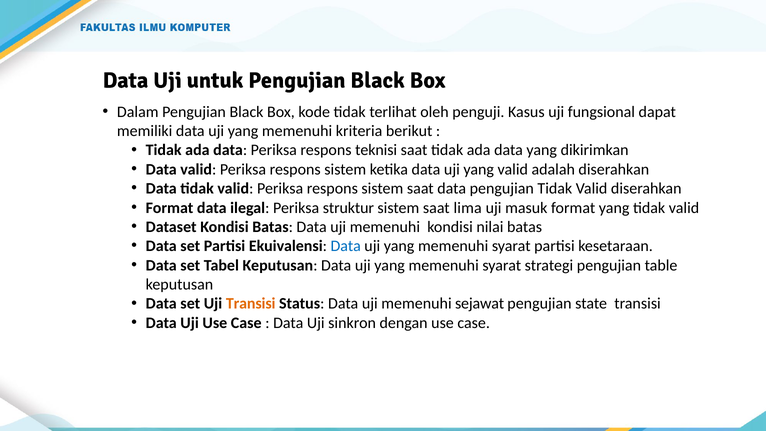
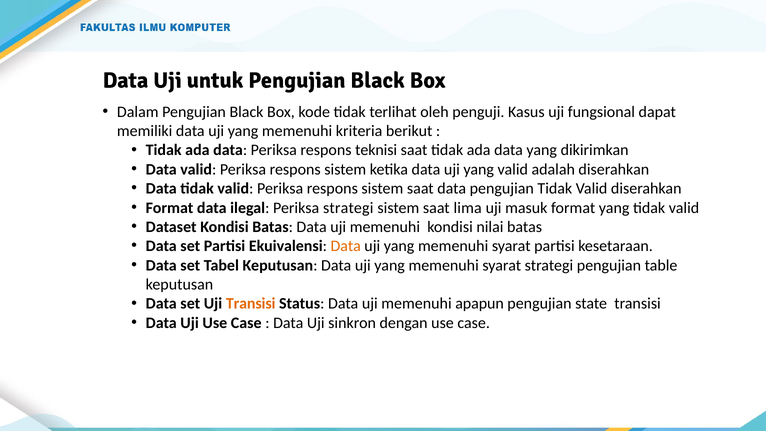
Periksa struktur: struktur -> strategi
Data at (346, 246) colour: blue -> orange
sejawat: sejawat -> apapun
